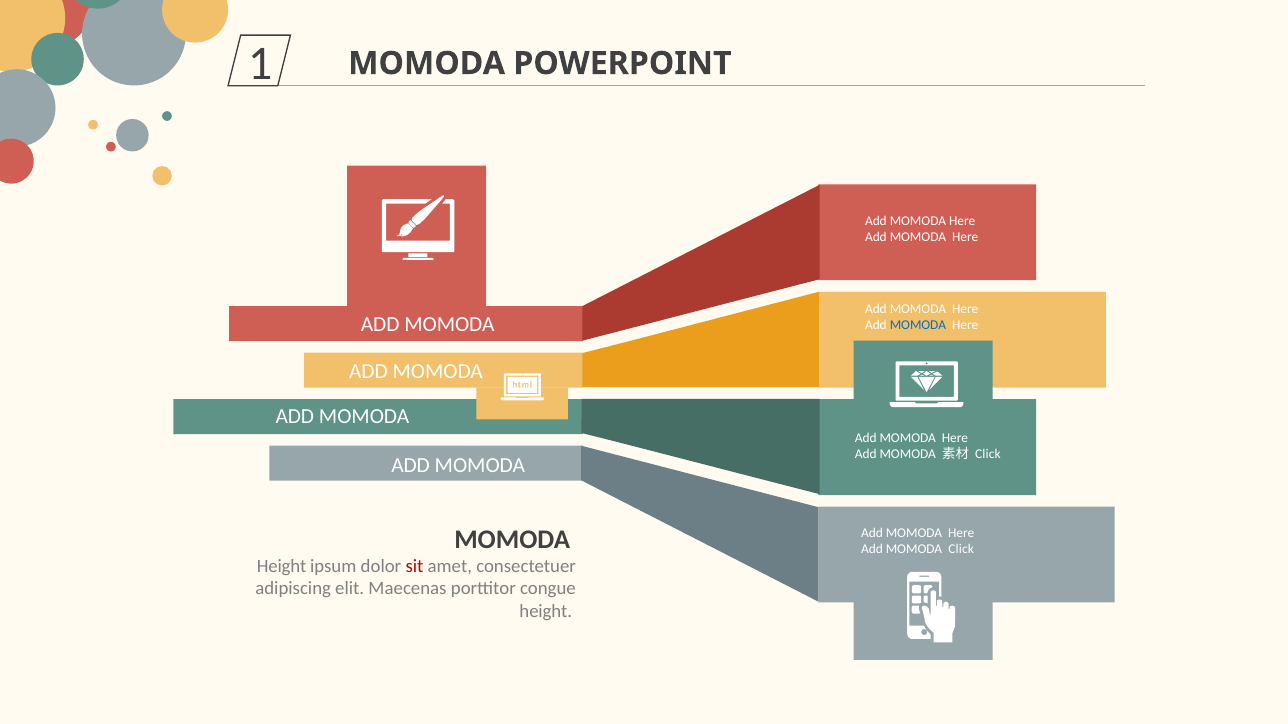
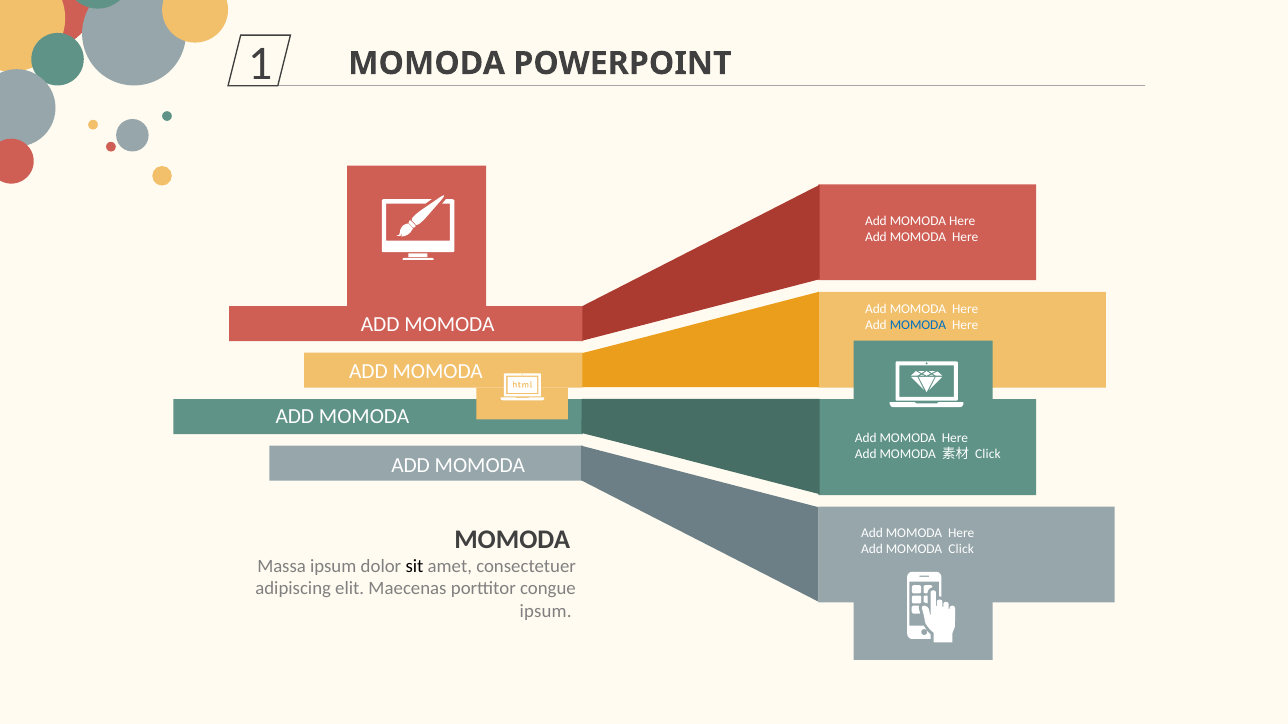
Height at (282, 566): Height -> Massa
sit colour: red -> black
height at (546, 611): height -> ipsum
